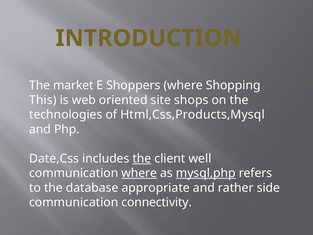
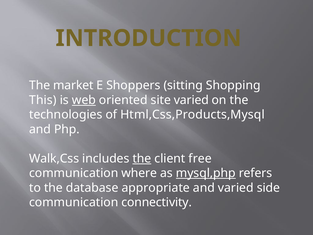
Shoppers where: where -> sitting
web underline: none -> present
site shops: shops -> varied
Date,Css: Date,Css -> Walk,Css
well: well -> free
where at (139, 173) underline: present -> none
and rather: rather -> varied
